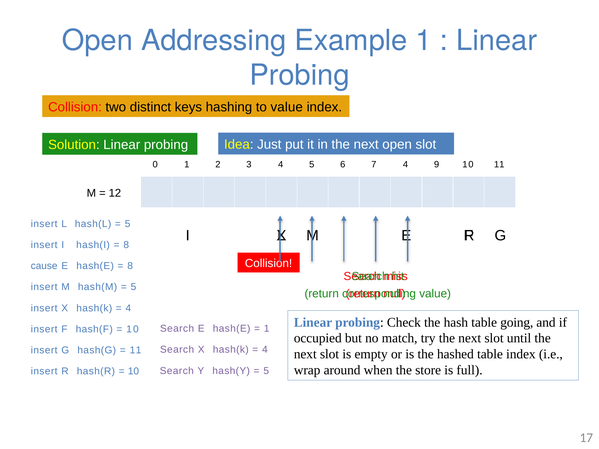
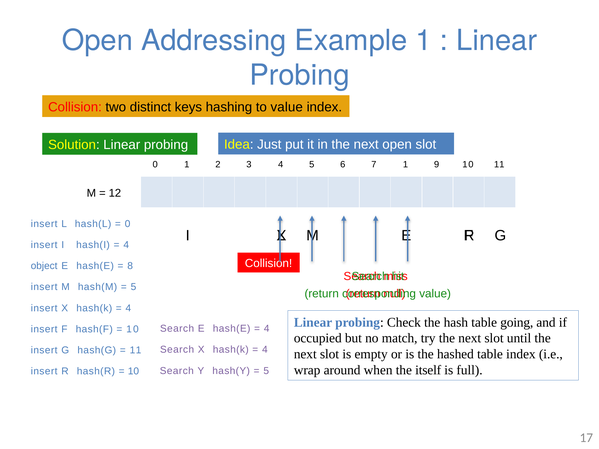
7 4: 4 -> 1
5 at (128, 224): 5 -> 0
8 at (126, 245): 8 -> 4
cause: cause -> object
1 at (267, 329): 1 -> 4
store: store -> itself
